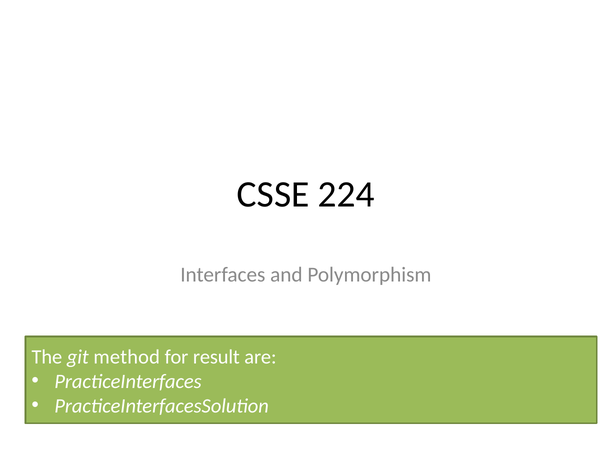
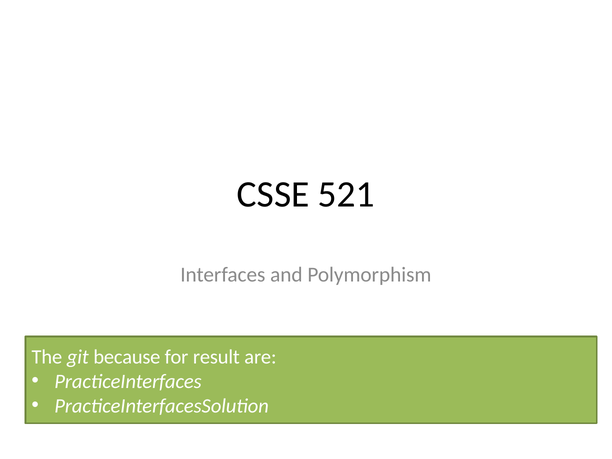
224: 224 -> 521
method: method -> because
